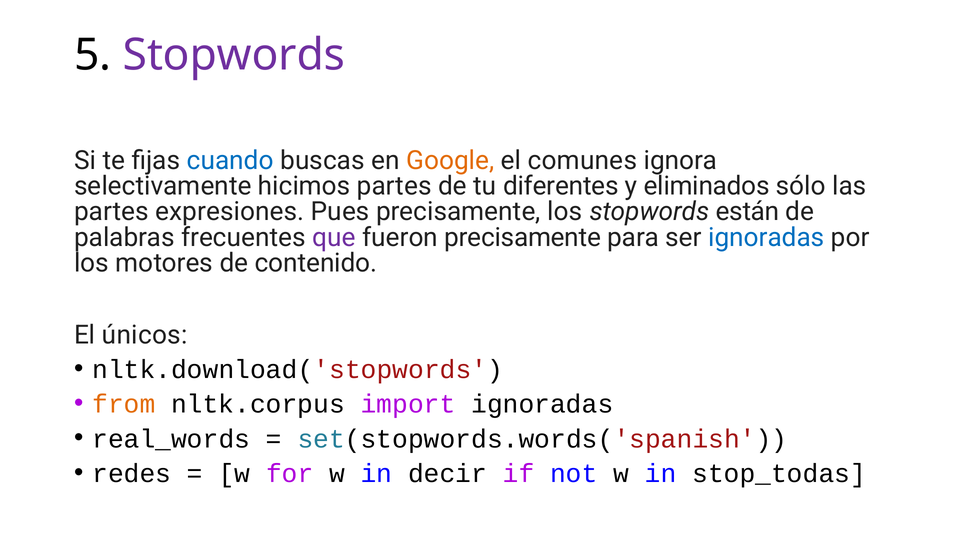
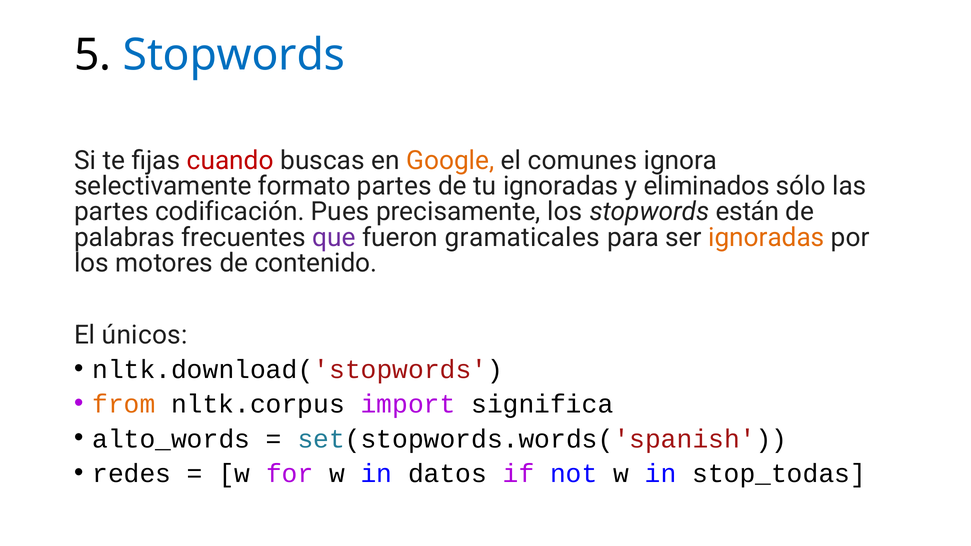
Stopwords at (234, 55) colour: purple -> blue
cuando colour: blue -> red
hicimos: hicimos -> formato
tu diferentes: diferentes -> ignoradas
expresiones: expresiones -> codificación
fueron precisamente: precisamente -> gramaticales
ignoradas at (766, 237) colour: blue -> orange
import ignoradas: ignoradas -> significa
real_words: real_words -> alto_words
decir: decir -> datos
